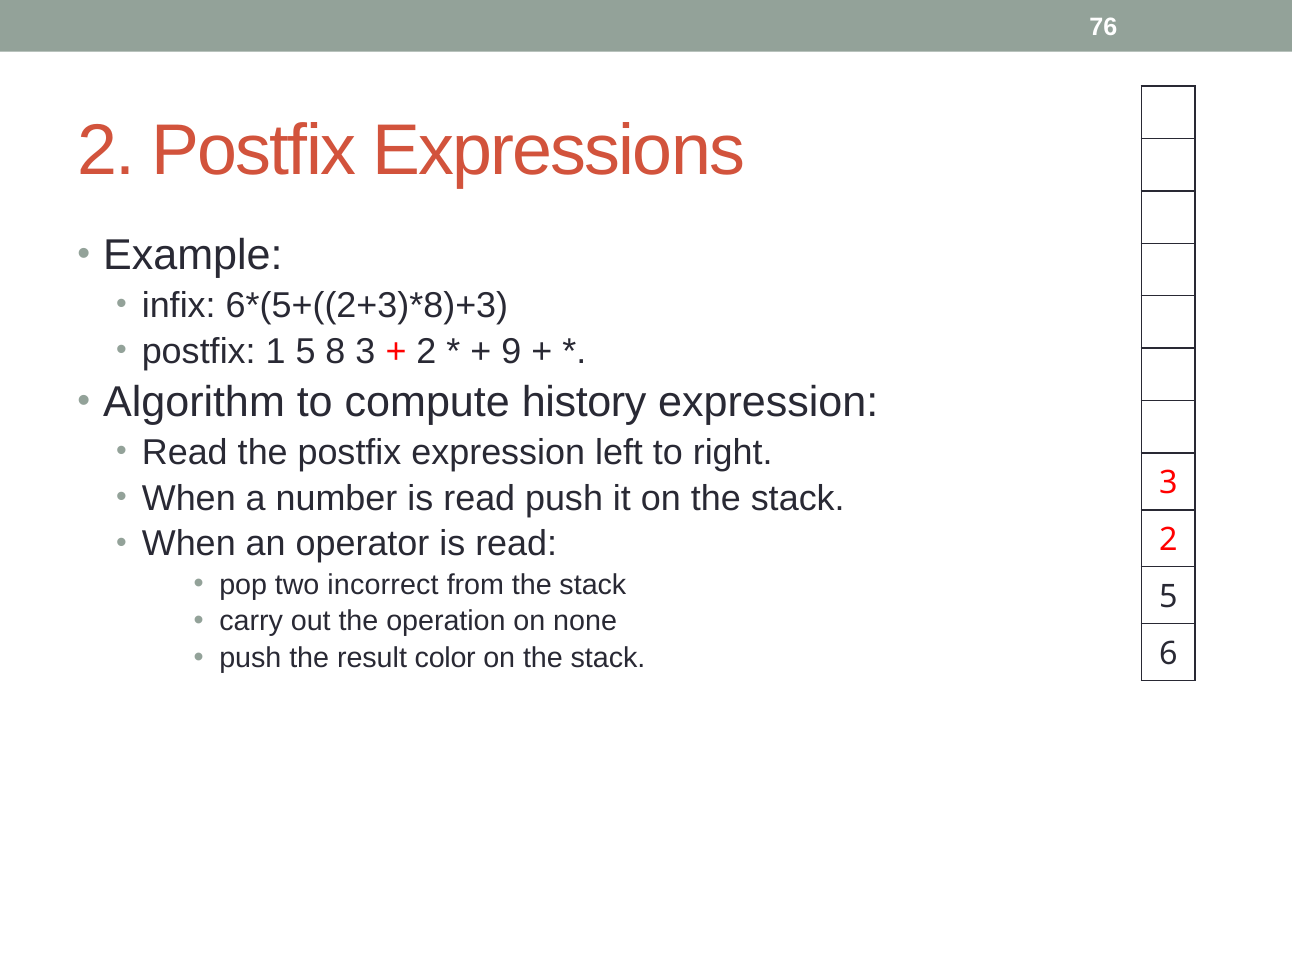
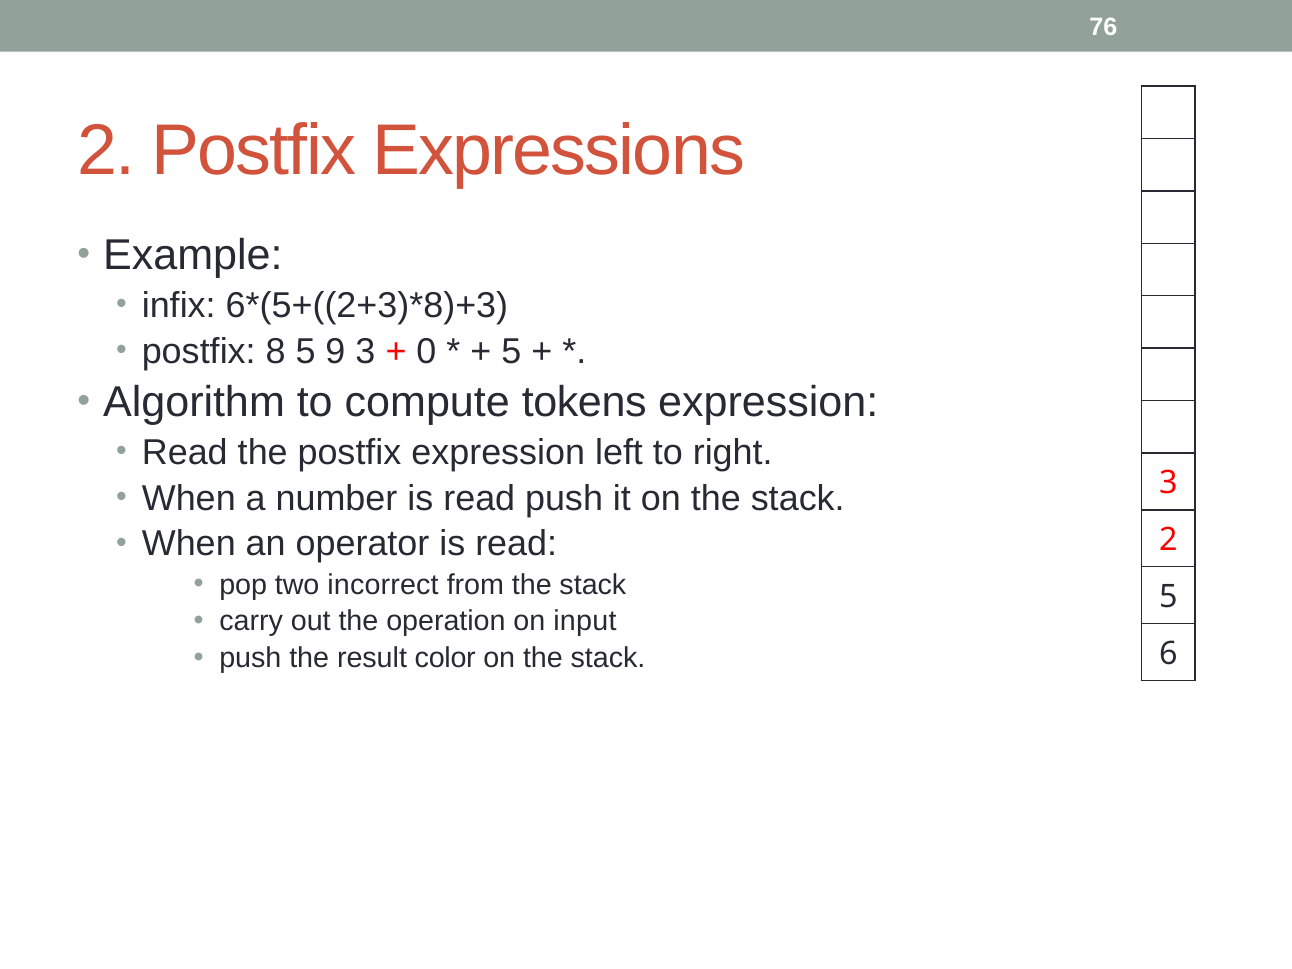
1: 1 -> 8
8: 8 -> 9
2 at (426, 351): 2 -> 0
9 at (511, 351): 9 -> 5
history: history -> tokens
none: none -> input
